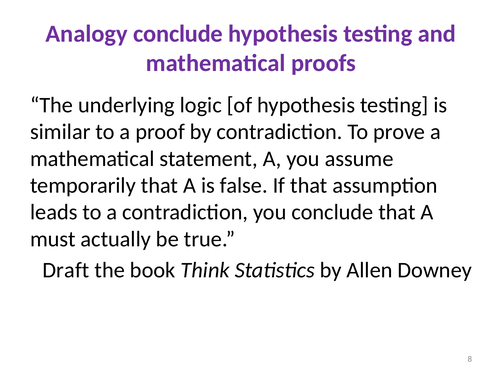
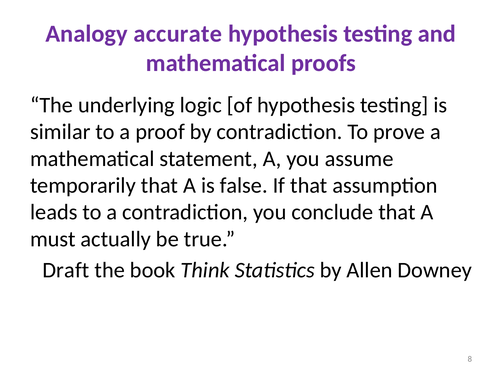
Analogy conclude: conclude -> accurate
